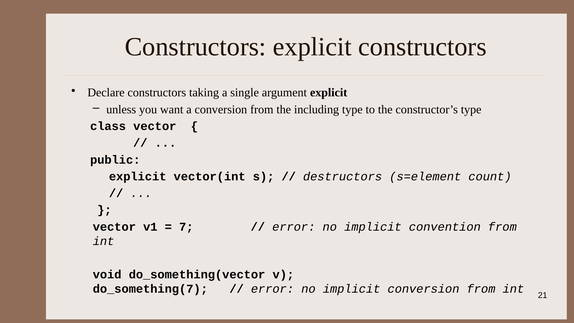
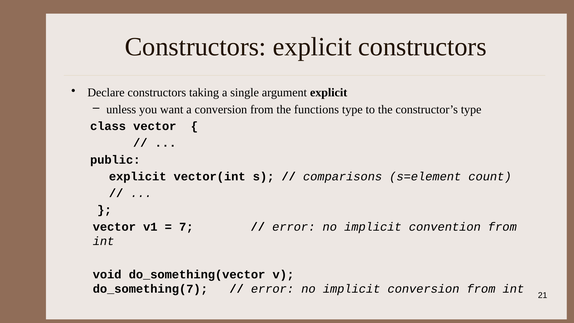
including: including -> functions
destructors: destructors -> comparisons
